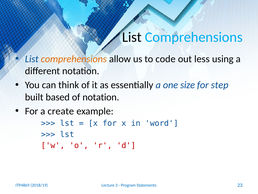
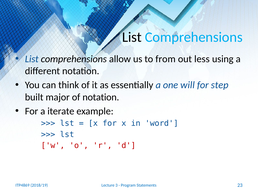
comprehensions at (74, 59) colour: orange -> black
code: code -> from
size: size -> will
based: based -> major
create: create -> iterate
